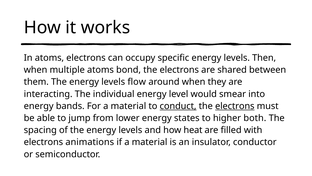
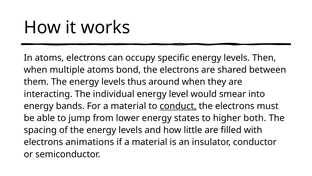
flow: flow -> thus
electrons at (235, 106) underline: present -> none
heat: heat -> little
